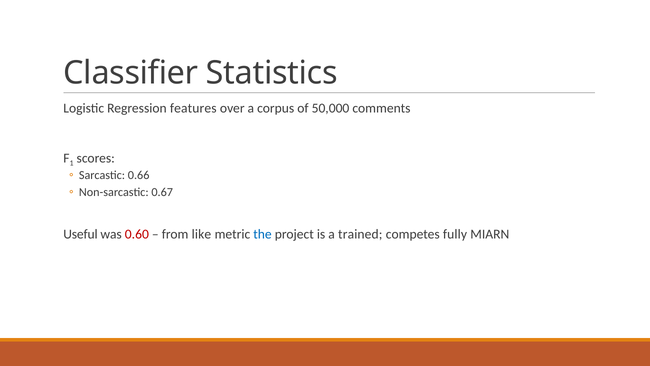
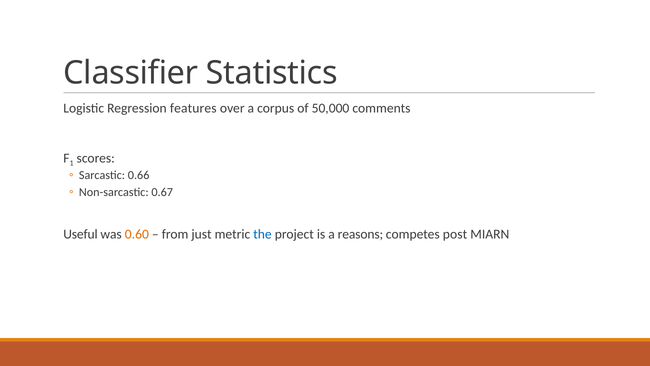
0.60 colour: red -> orange
like: like -> just
trained: trained -> reasons
fully: fully -> post
